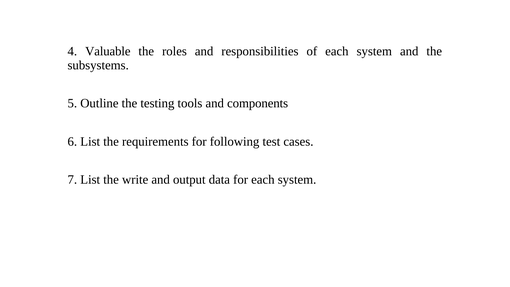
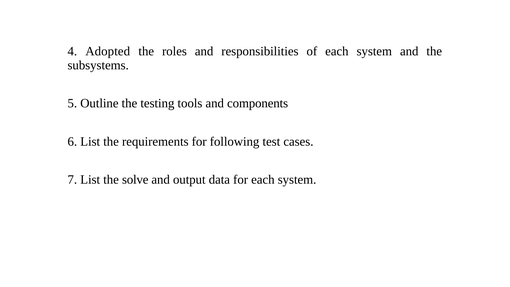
Valuable: Valuable -> Adopted
write: write -> solve
